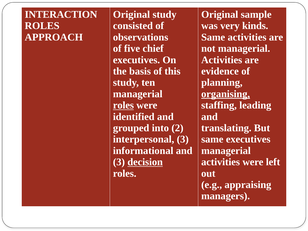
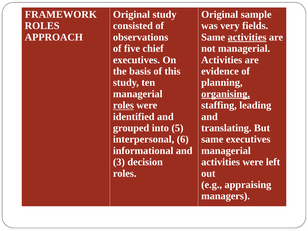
INTERACTION: INTERACTION -> FRAMEWORK
kinds: kinds -> fields
activities at (247, 37) underline: none -> present
2: 2 -> 5
interpersonal 3: 3 -> 6
decision underline: present -> none
